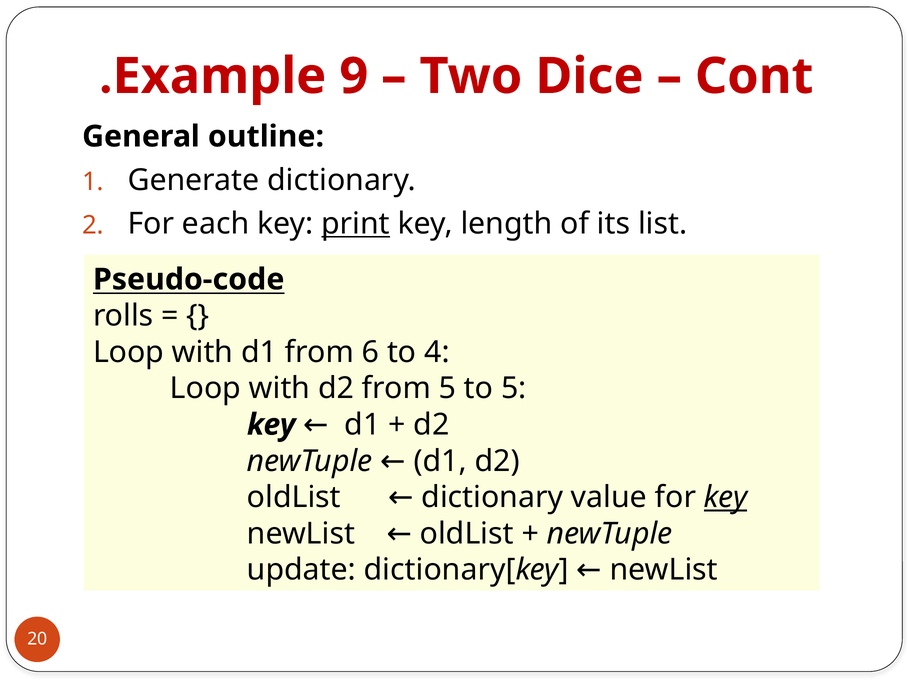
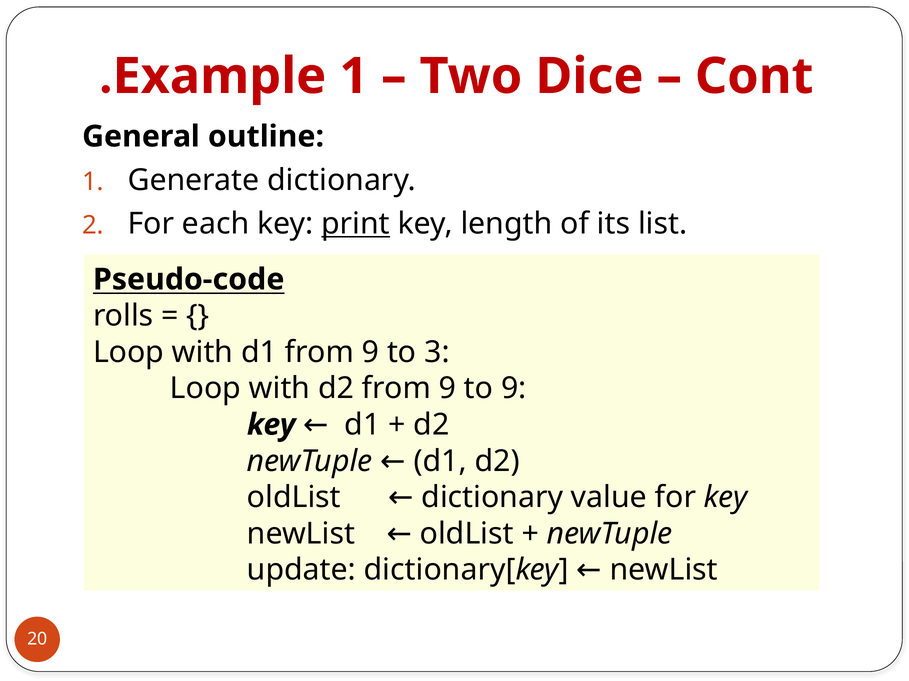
Example 9: 9 -> 1
d1 from 6: 6 -> 9
4: 4 -> 3
d2 from 5: 5 -> 9
to 5: 5 -> 9
key at (726, 498) underline: present -> none
